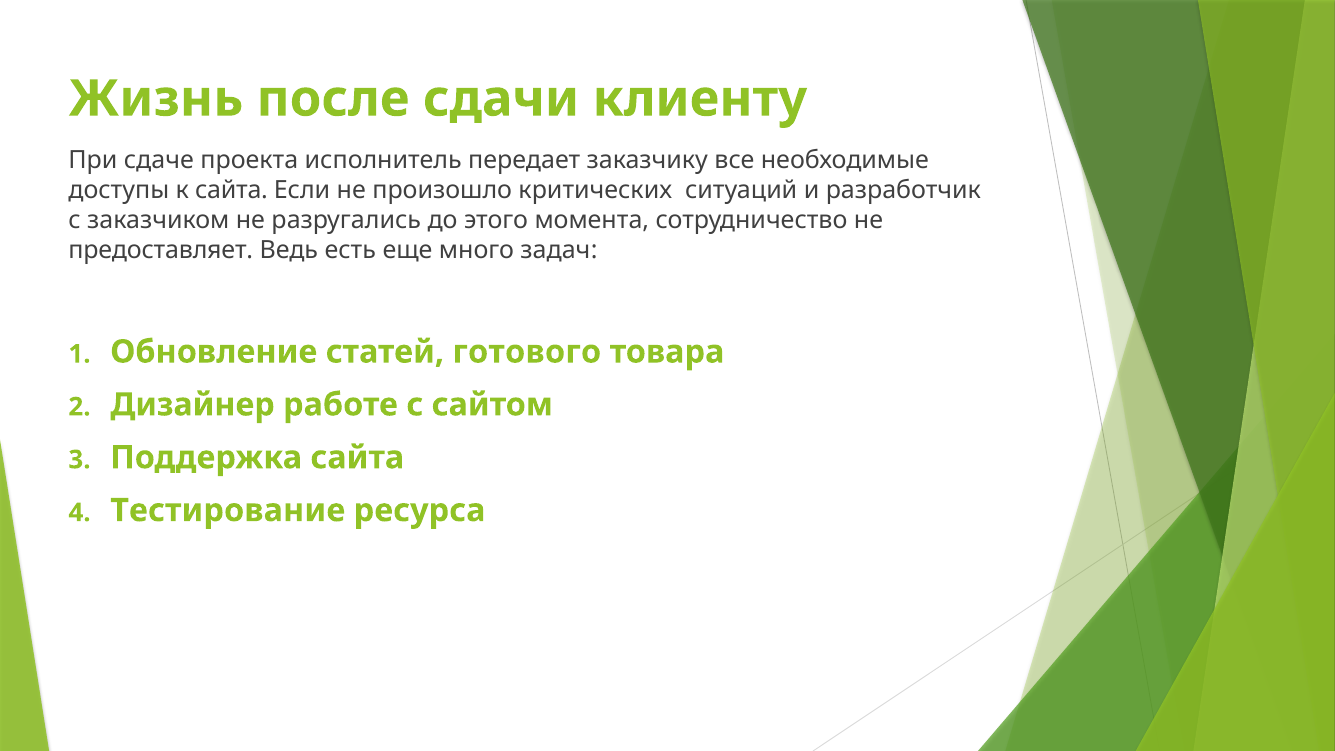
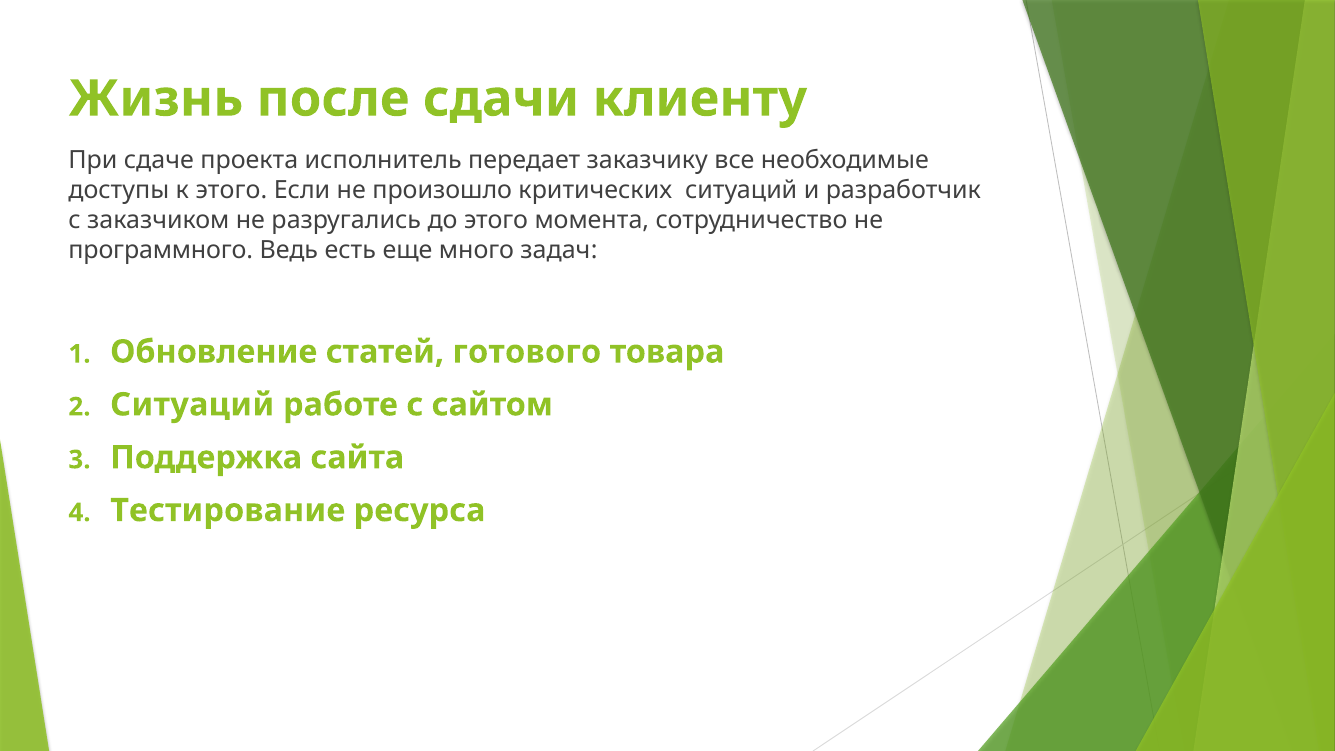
к сайта: сайта -> этого
предоставляет: предоставляет -> программного
Дизайнер at (192, 405): Дизайнер -> Ситуаций
